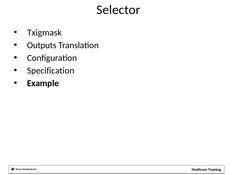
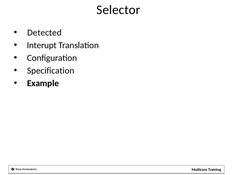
Txigmask: Txigmask -> Detected
Outputs: Outputs -> Interupt
